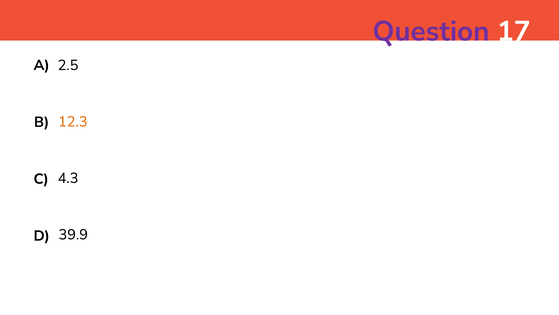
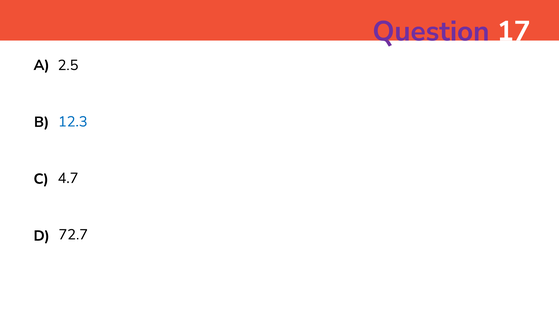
12.3 colour: orange -> blue
4.3: 4.3 -> 4.7
39.9: 39.9 -> 72.7
